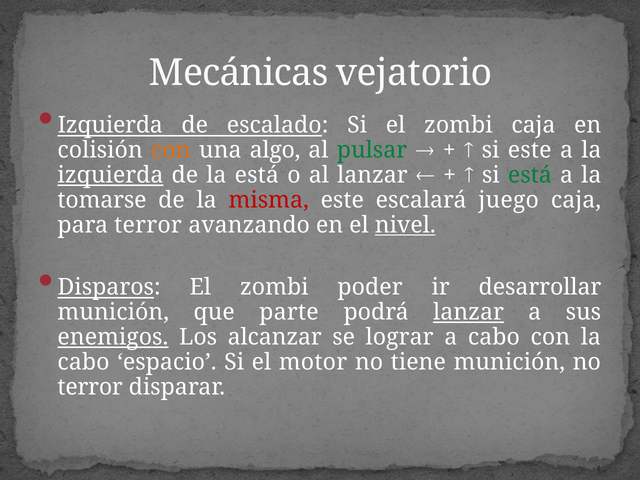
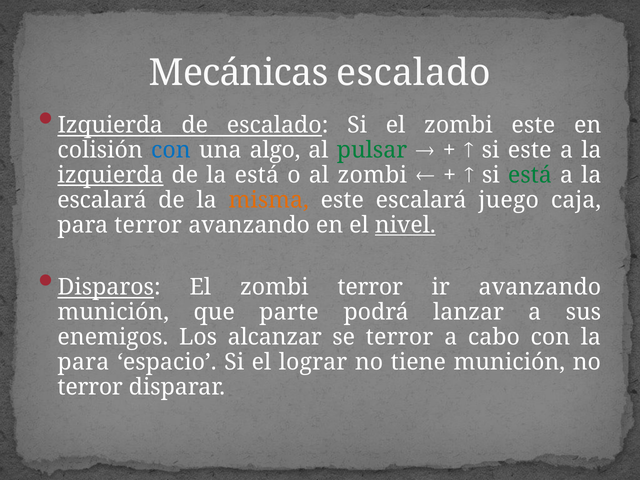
Mecánicas vejatorio: vejatorio -> escalado
zombi caja: caja -> este
con at (171, 150) colour: orange -> blue
al lanzar: lanzar -> zombi
tomarse at (102, 200): tomarse -> escalará
misma colour: red -> orange
zombi poder: poder -> terror
ir desarrollar: desarrollar -> avanzando
lanzar at (468, 312) underline: present -> none
enemigos underline: present -> none
se lograr: lograr -> terror
cabo at (83, 362): cabo -> para
motor: motor -> lograr
